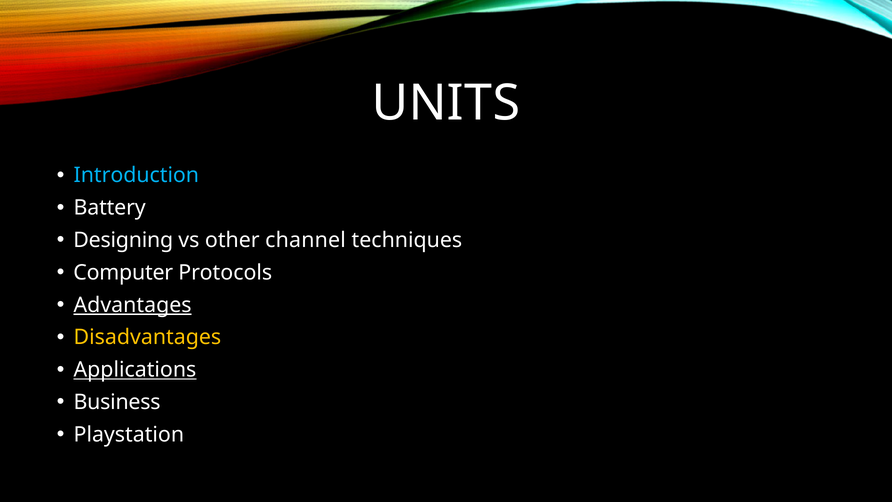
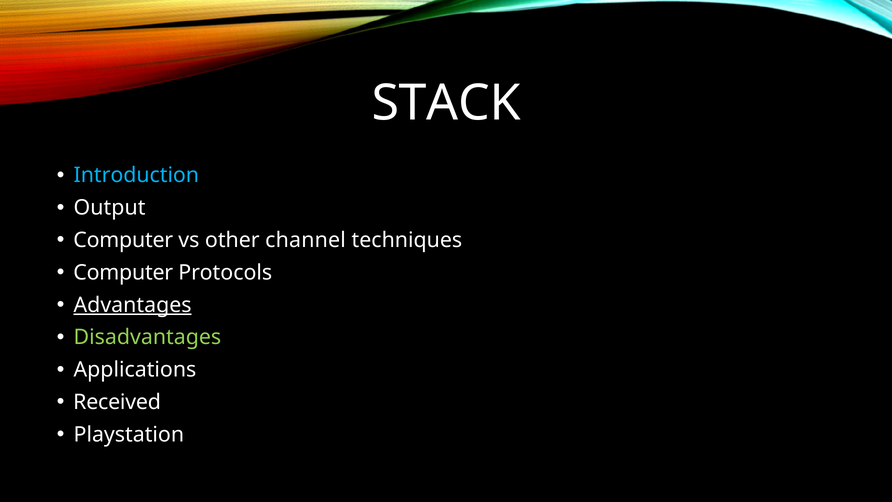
UNITS: UNITS -> STACK
Battery: Battery -> Output
Designing at (123, 240): Designing -> Computer
Disadvantages colour: yellow -> light green
Applications underline: present -> none
Business: Business -> Received
